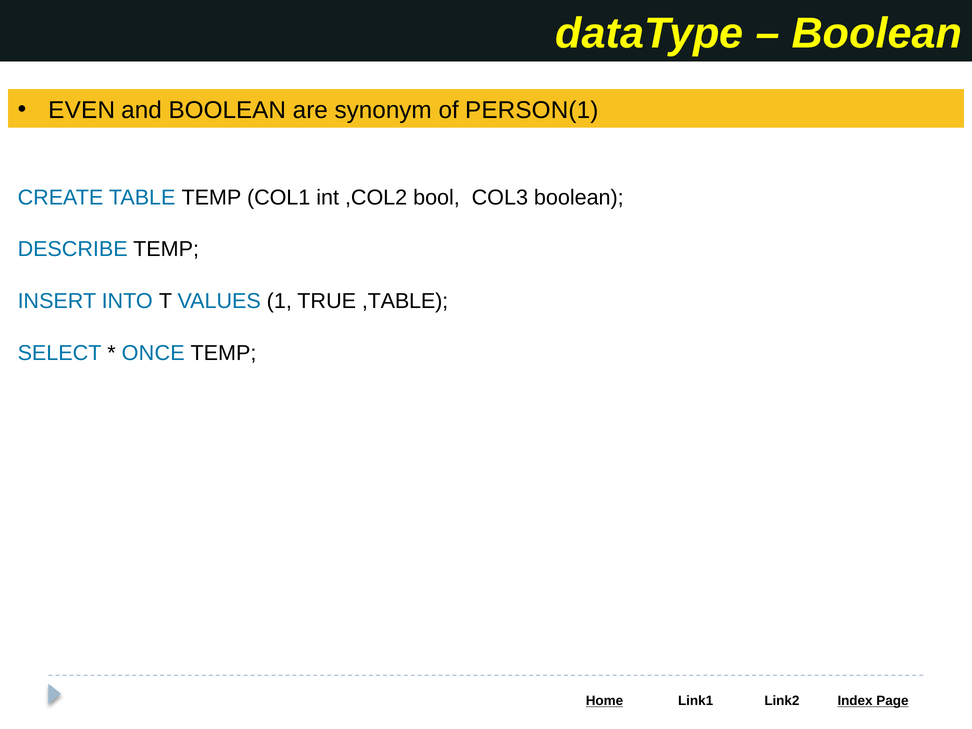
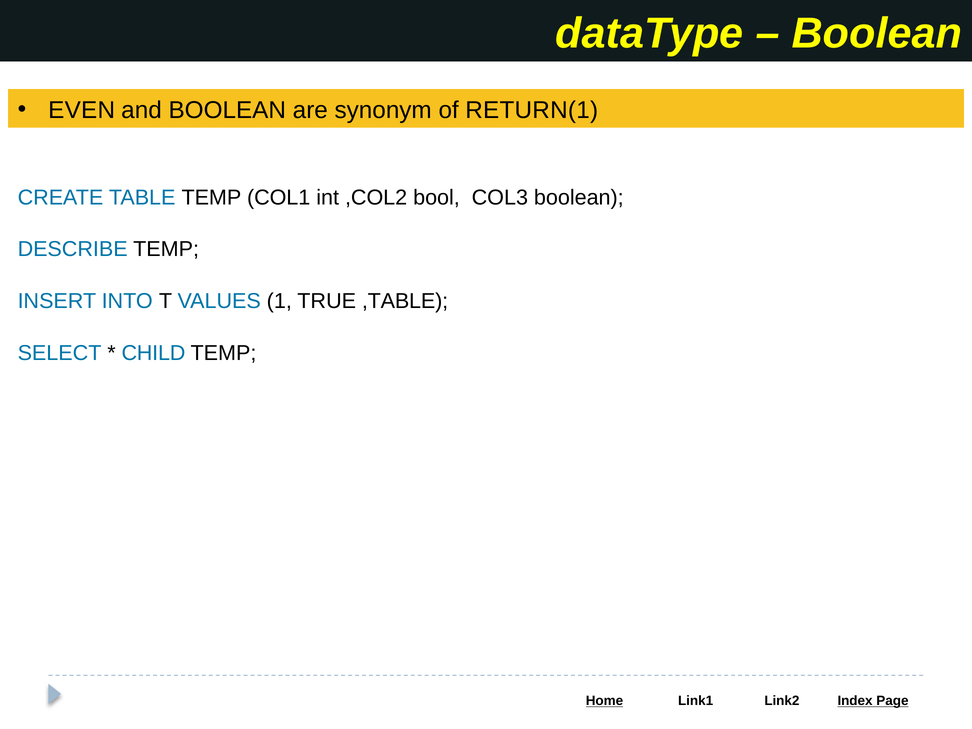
PERSON(1: PERSON(1 -> RETURN(1
ONCE: ONCE -> CHILD
